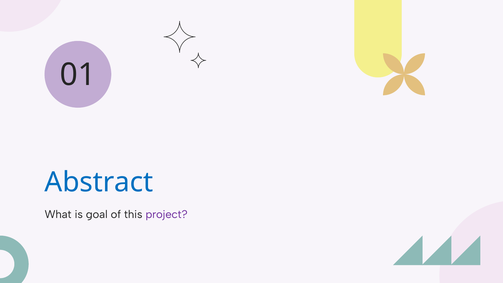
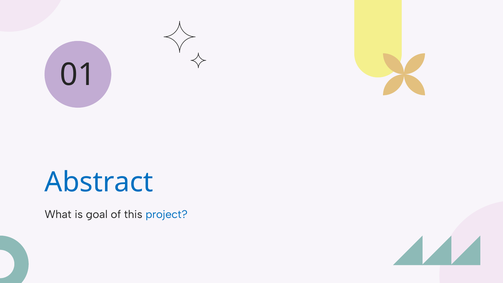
project colour: purple -> blue
